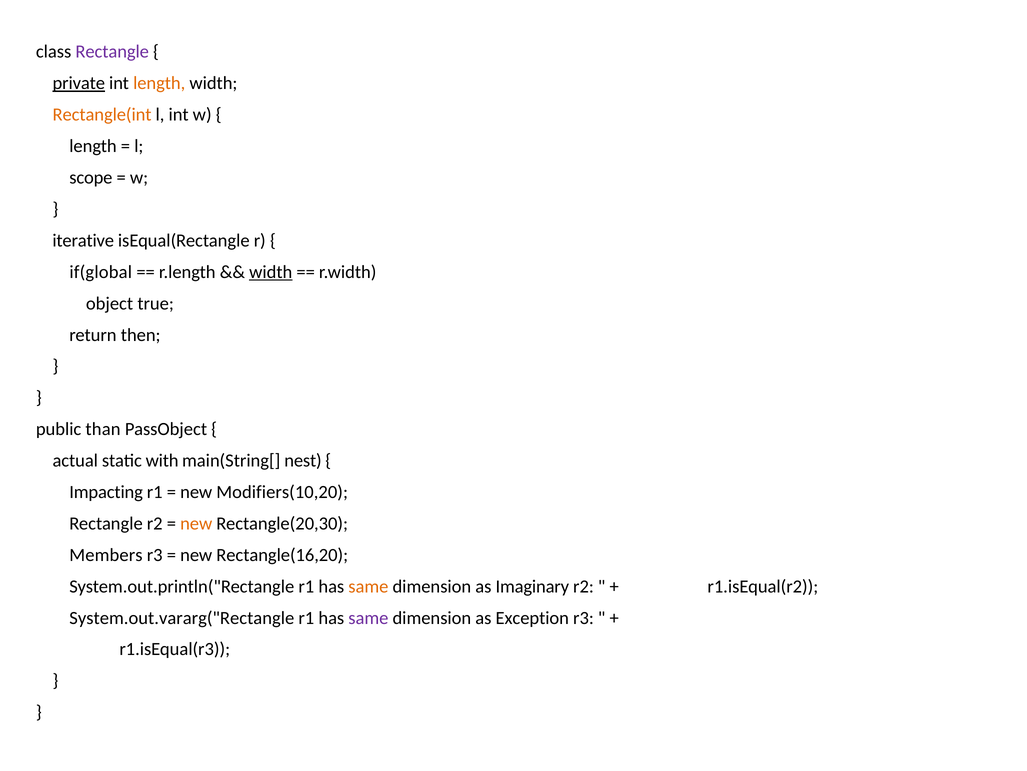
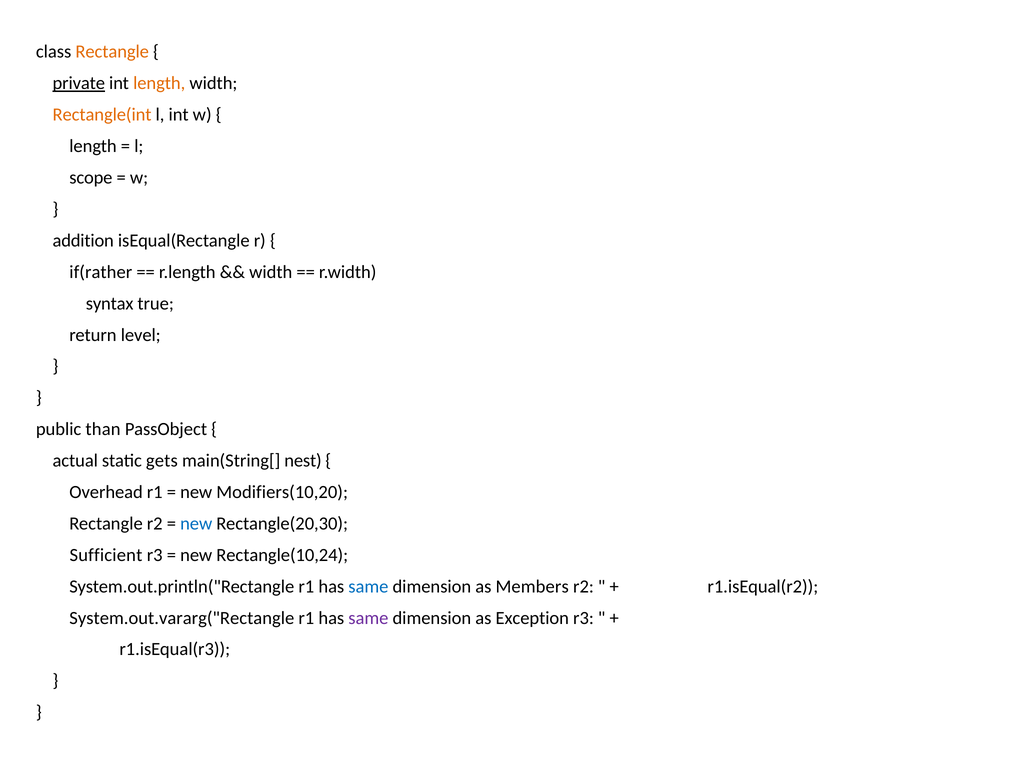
Rectangle at (112, 52) colour: purple -> orange
iterative: iterative -> addition
if(global: if(global -> if(rather
width at (271, 272) underline: present -> none
object: object -> syntax
then: then -> level
with: with -> gets
Impacting: Impacting -> Overhead
new at (196, 523) colour: orange -> blue
Members: Members -> Sufficient
Rectangle(16,20: Rectangle(16,20 -> Rectangle(10,24
same at (368, 586) colour: orange -> blue
Imaginary: Imaginary -> Members
